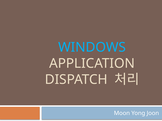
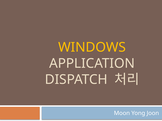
WINDOWS colour: light blue -> yellow
